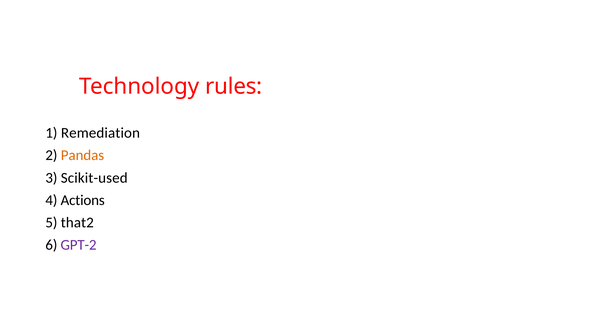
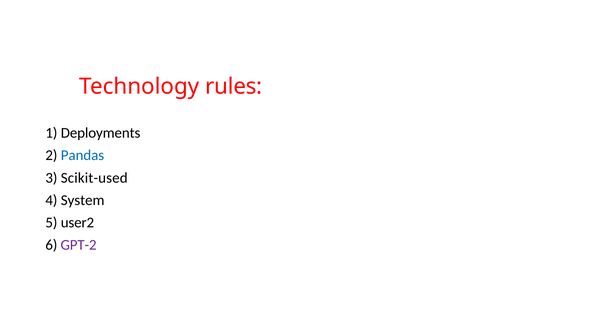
Remediation: Remediation -> Deployments
Pandas colour: orange -> blue
Actions: Actions -> System
that2: that2 -> user2
